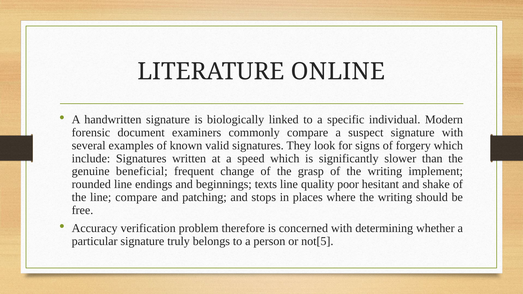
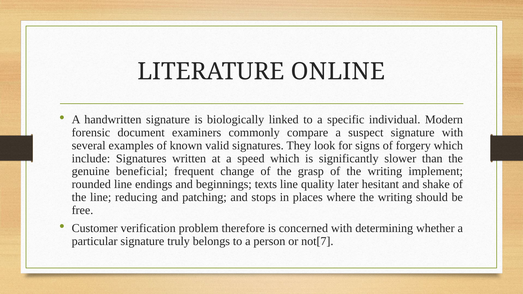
poor: poor -> later
line compare: compare -> reducing
Accuracy: Accuracy -> Customer
not[5: not[5 -> not[7
